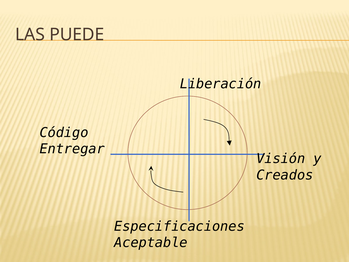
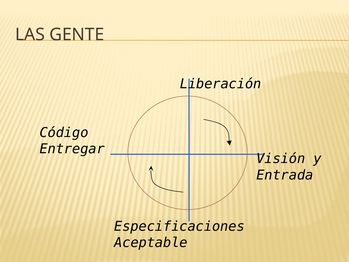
PUEDE: PUEDE -> GENTE
Creados: Creados -> Entrada
